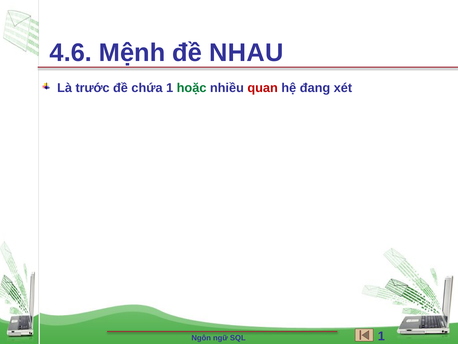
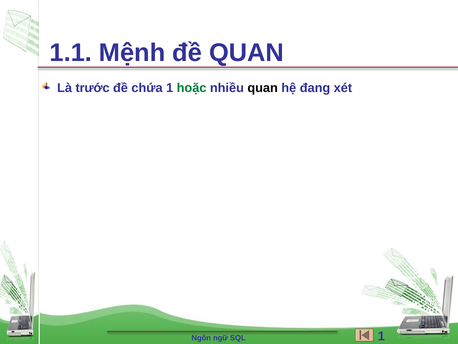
4.6: 4.6 -> 1.1
đề NHAU: NHAU -> QUAN
quan at (263, 88) colour: red -> black
